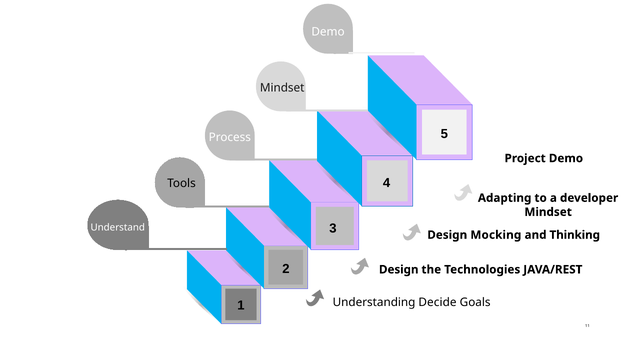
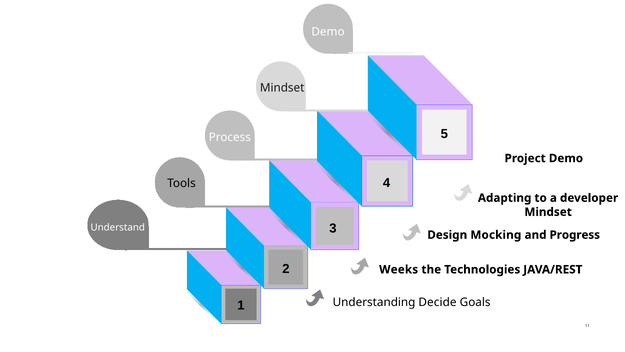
Thinking: Thinking -> Progress
Design at (399, 269): Design -> Weeks
